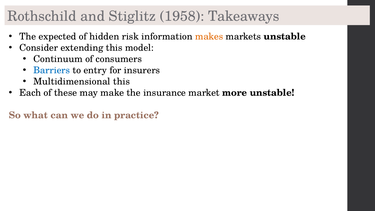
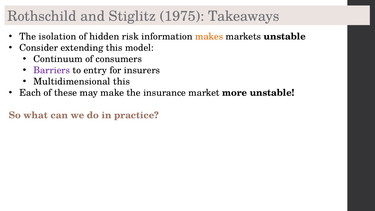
1958: 1958 -> 1975
expected: expected -> isolation
Barriers colour: blue -> purple
